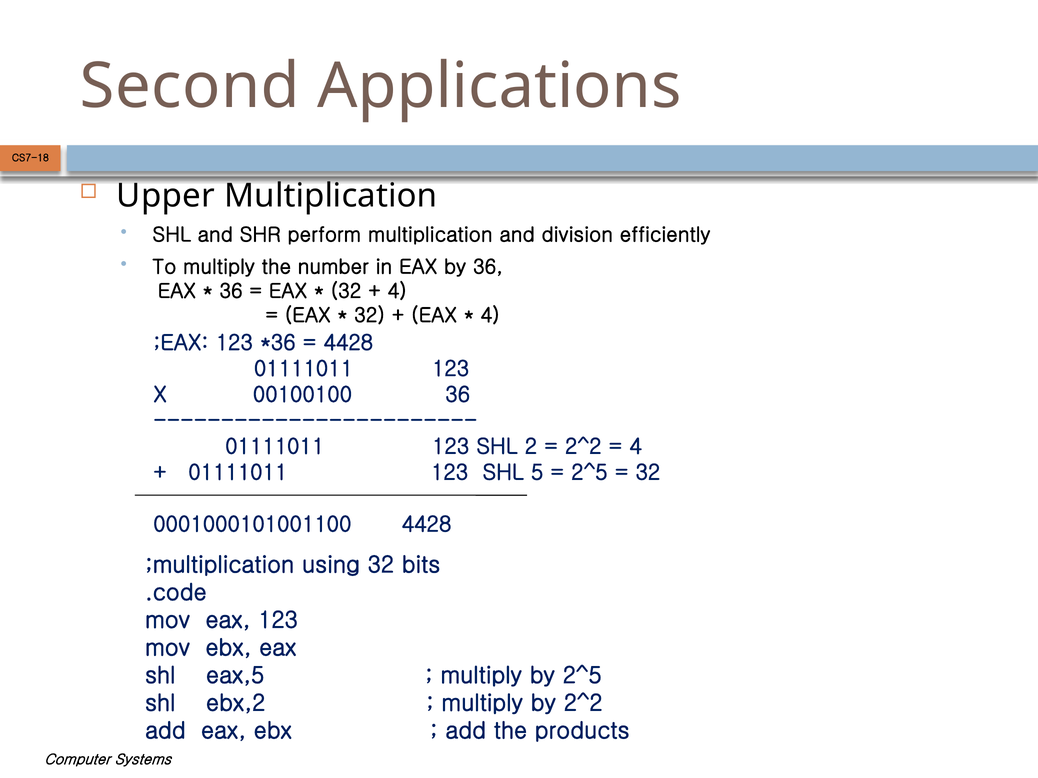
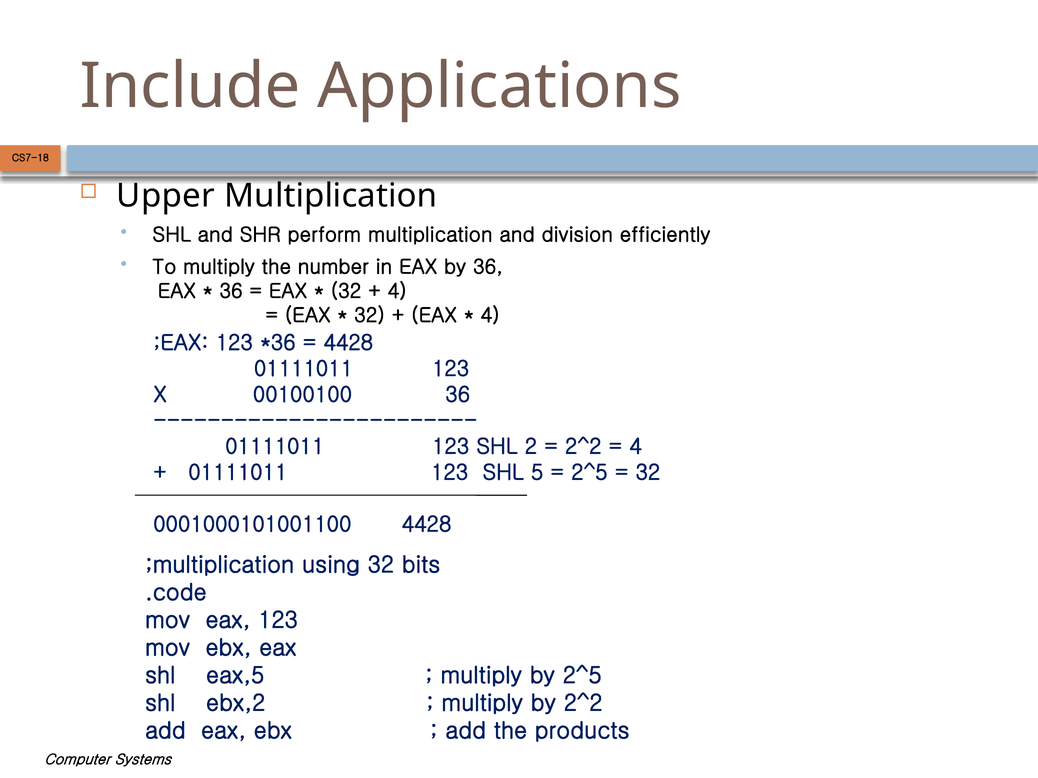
Second: Second -> Include
